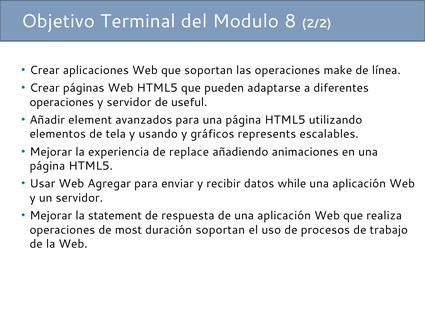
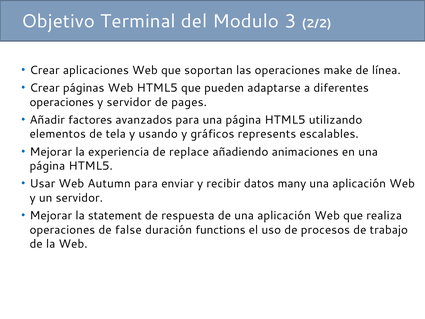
8: 8 -> 3
useful: useful -> pages
element: element -> factores
Agregar: Agregar -> Autumn
while: while -> many
most: most -> false
duración soportan: soportan -> functions
